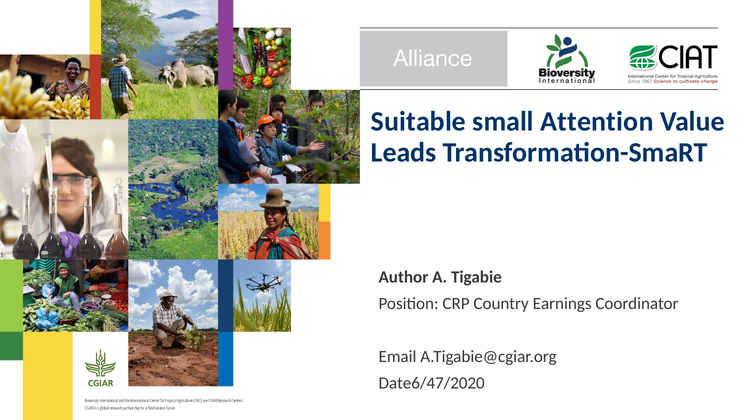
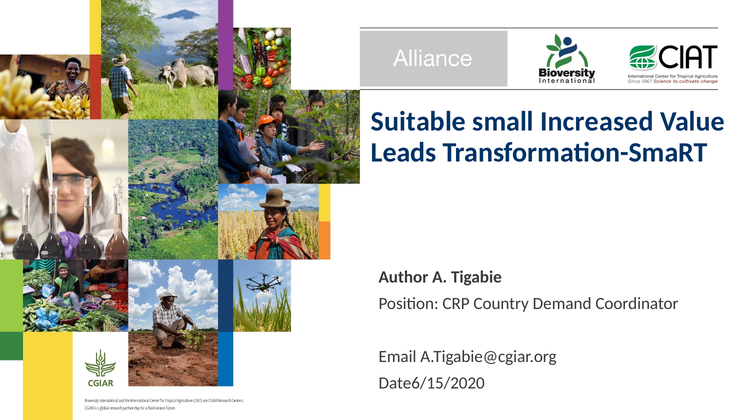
Attention: Attention -> Increased
Earnings: Earnings -> Demand
Date6/47/2020: Date6/47/2020 -> Date6/15/2020
